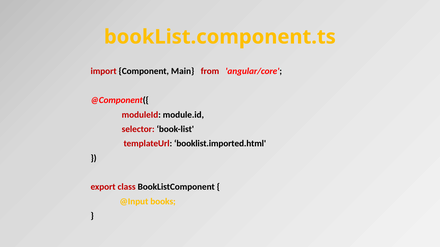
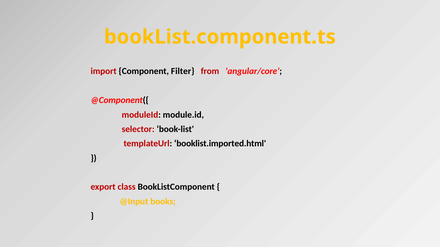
Main: Main -> Filter
